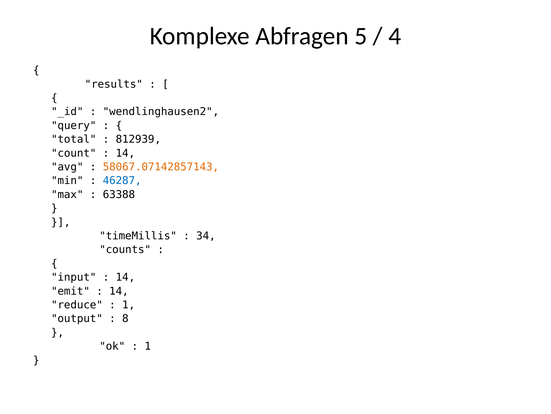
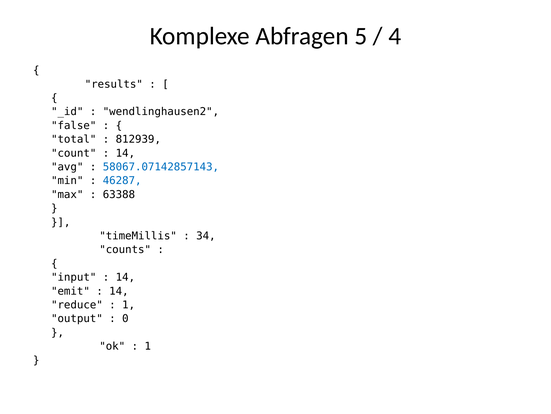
query: query -> false
58067.07142857143 colour: orange -> blue
8: 8 -> 0
